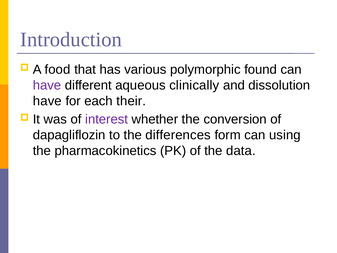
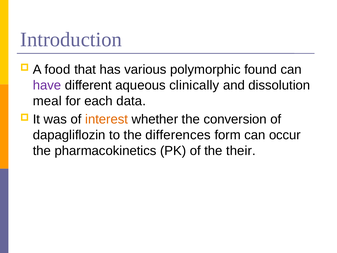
have at (47, 101): have -> meal
their: their -> data
interest colour: purple -> orange
using: using -> occur
data: data -> their
